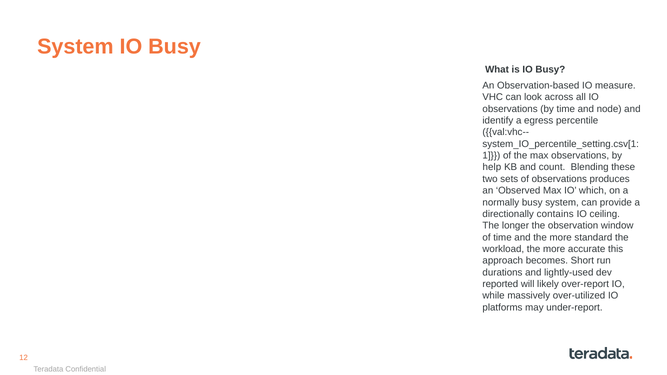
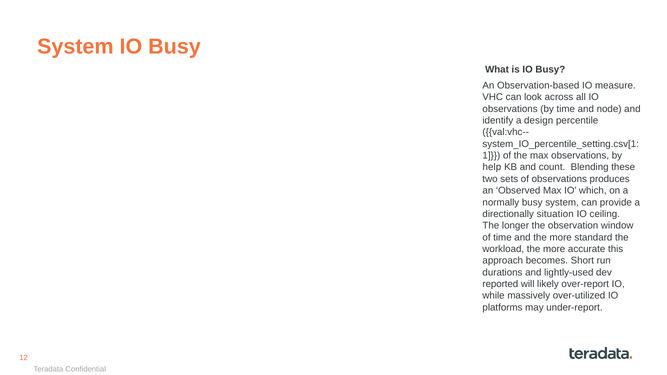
egress: egress -> design
contains: contains -> situation
